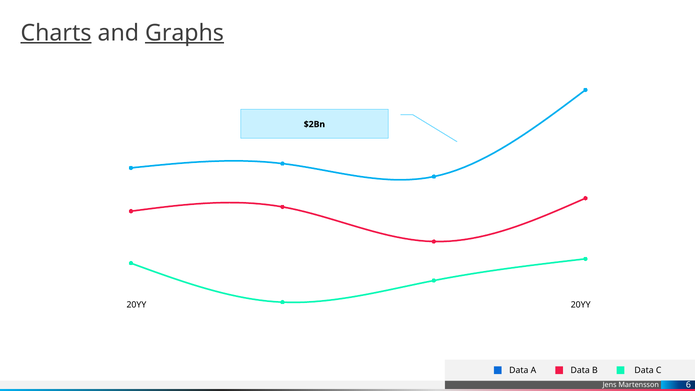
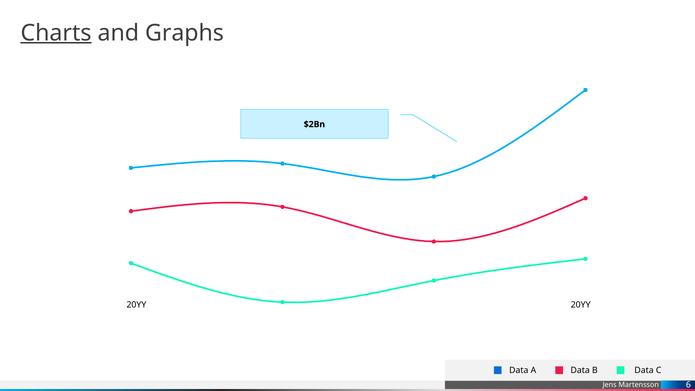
Graphs underline: present -> none
